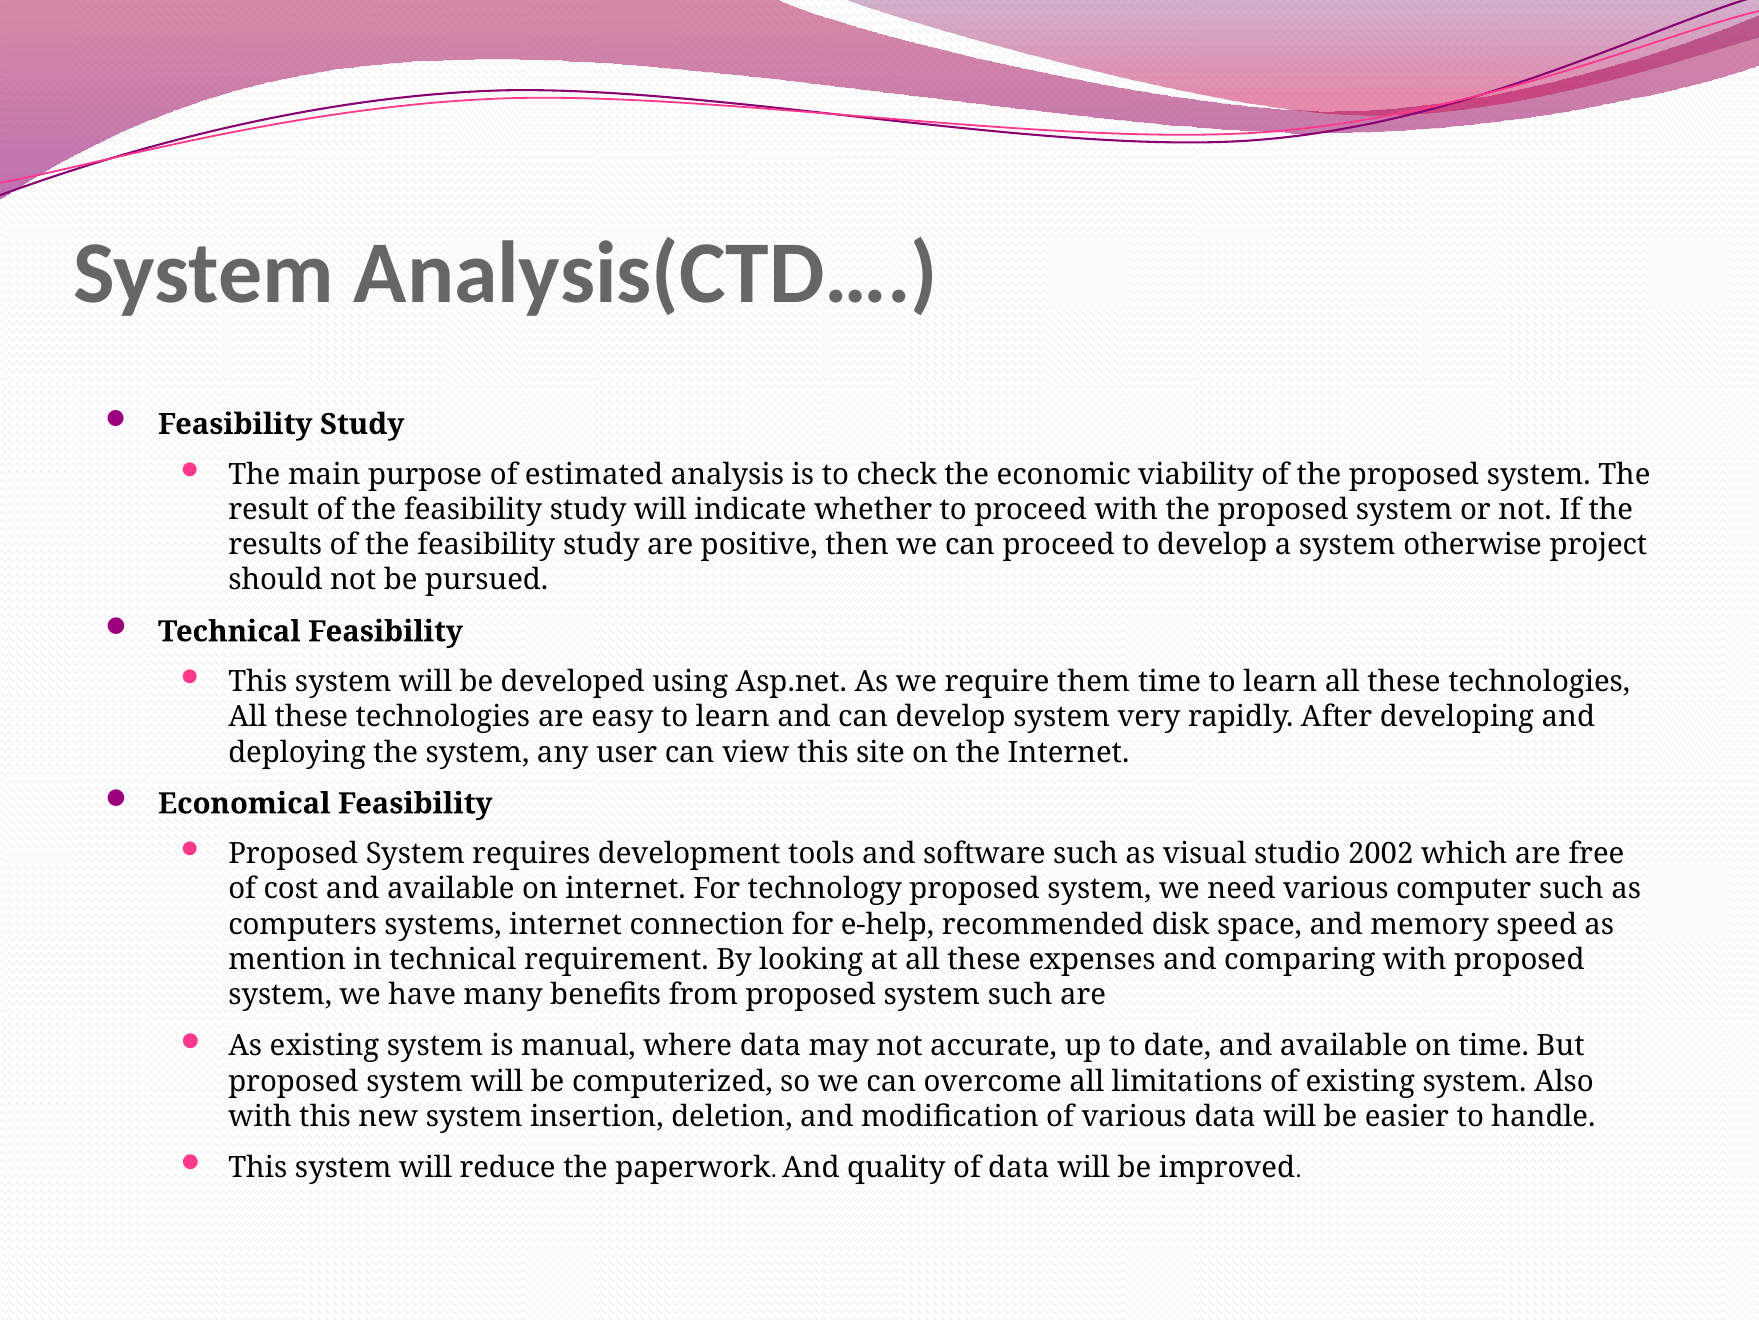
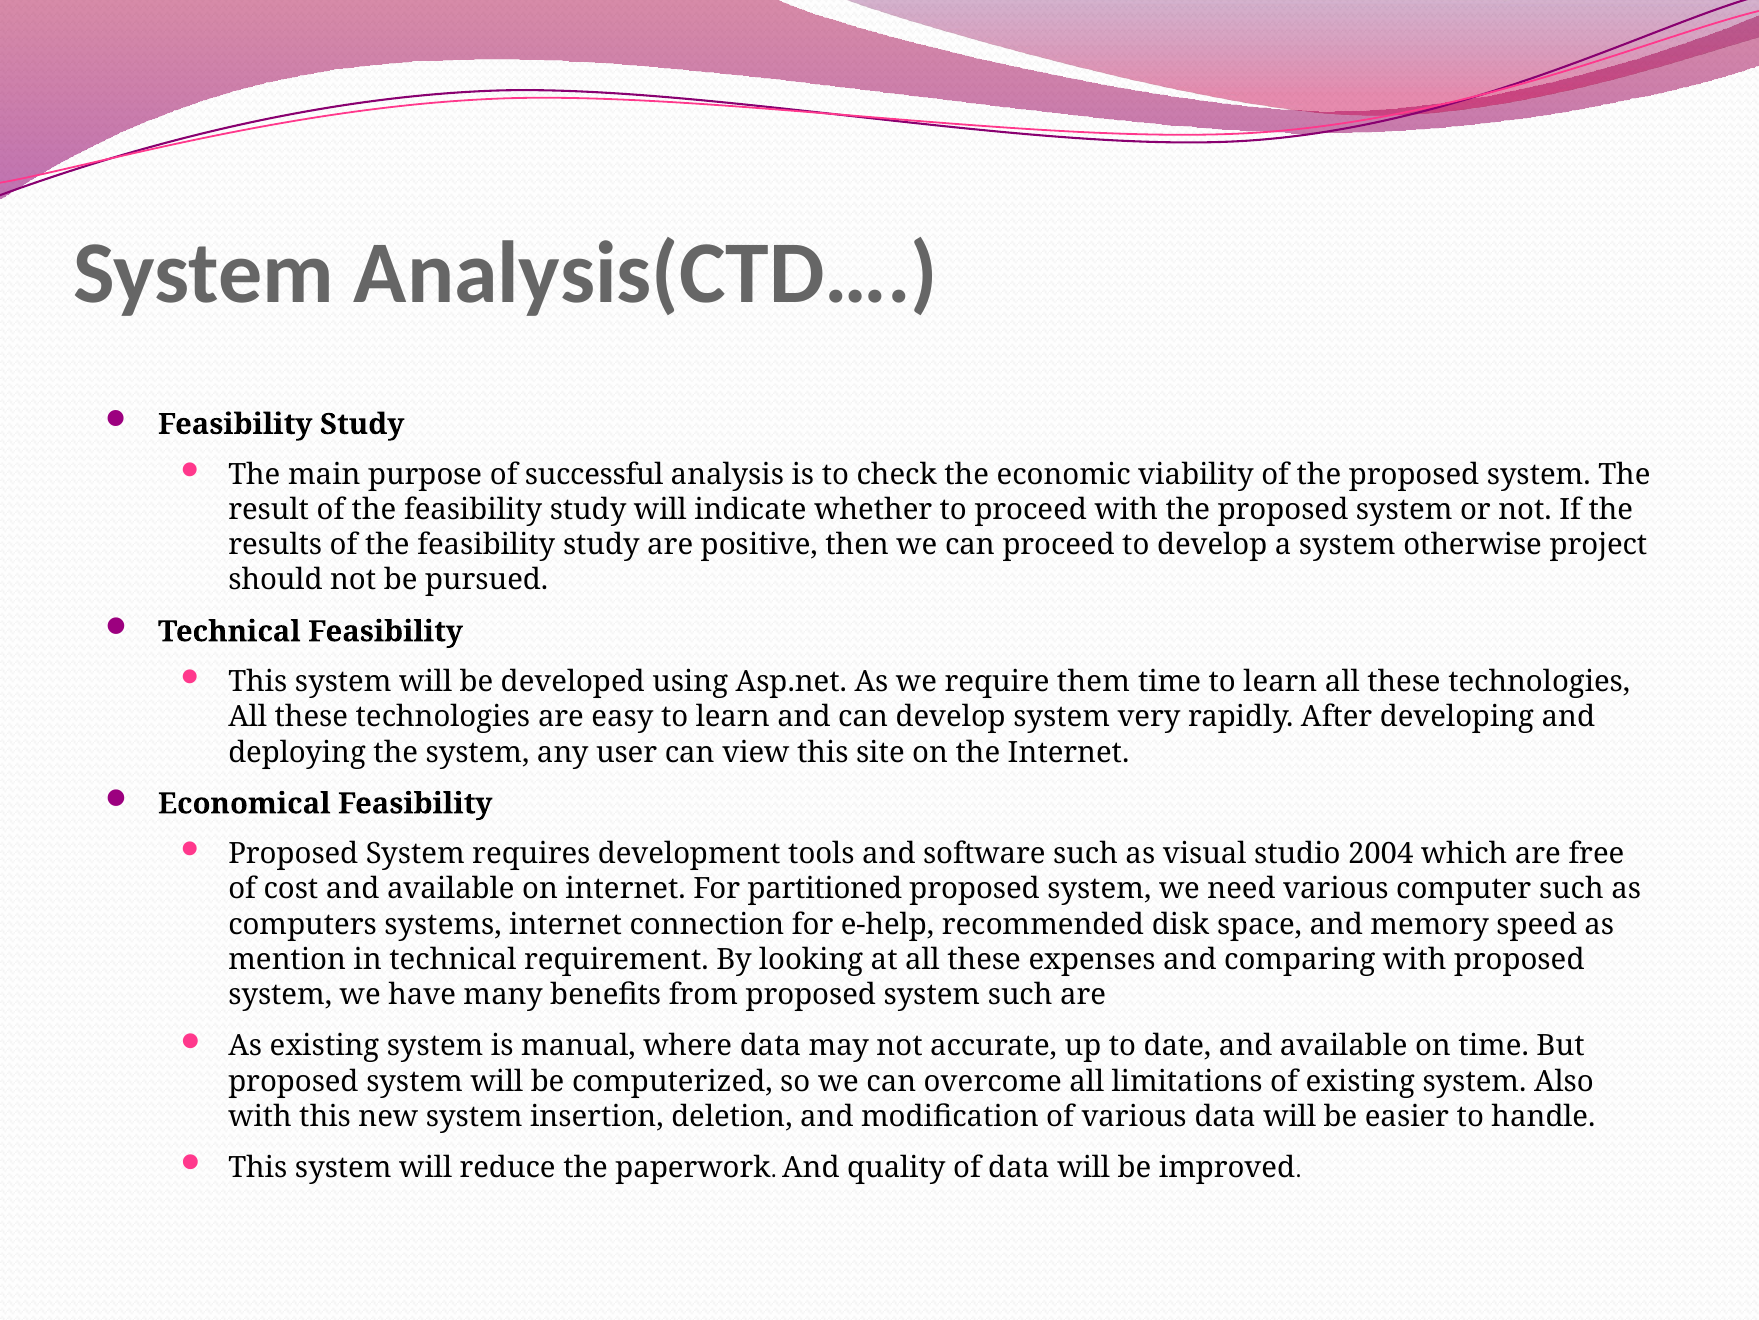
estimated: estimated -> successful
2002: 2002 -> 2004
technology: technology -> partitioned
